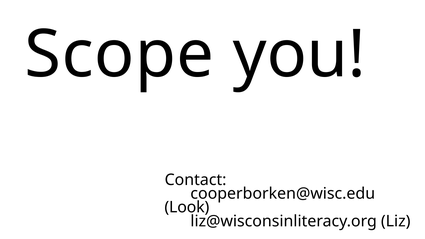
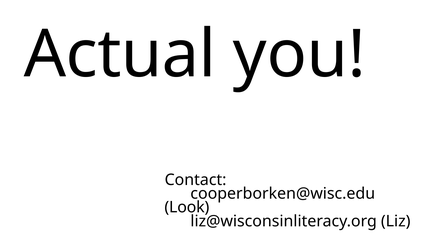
Scope: Scope -> Actual
